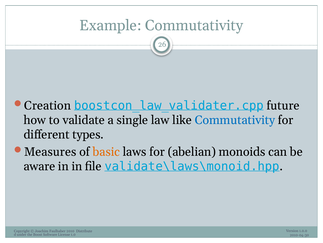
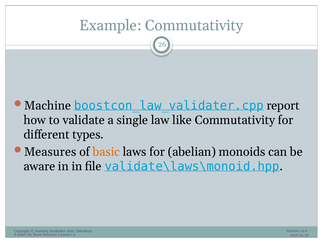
Creation: Creation -> Machine
future: future -> report
Commutativity at (235, 120) colour: blue -> black
